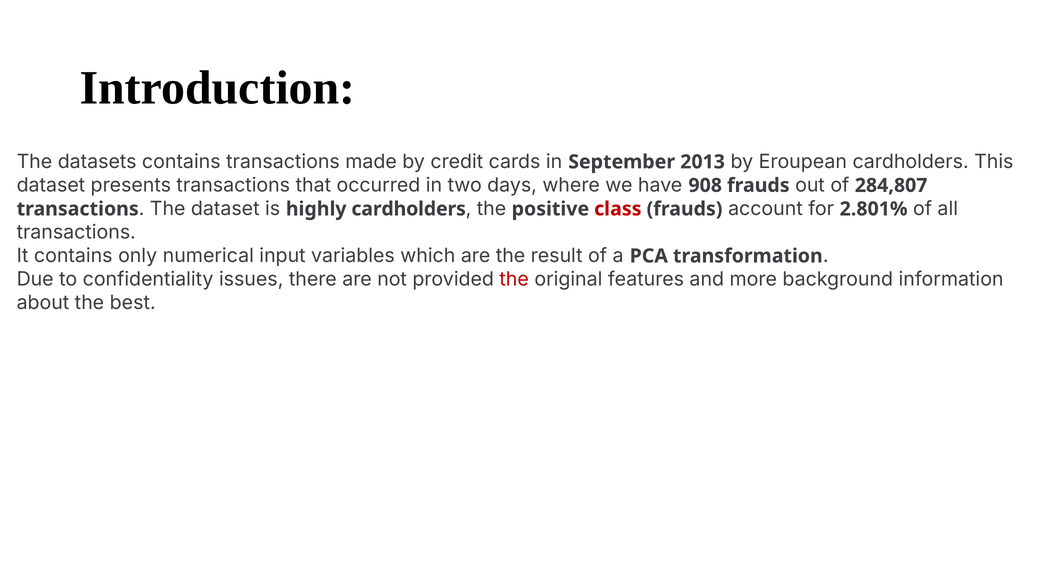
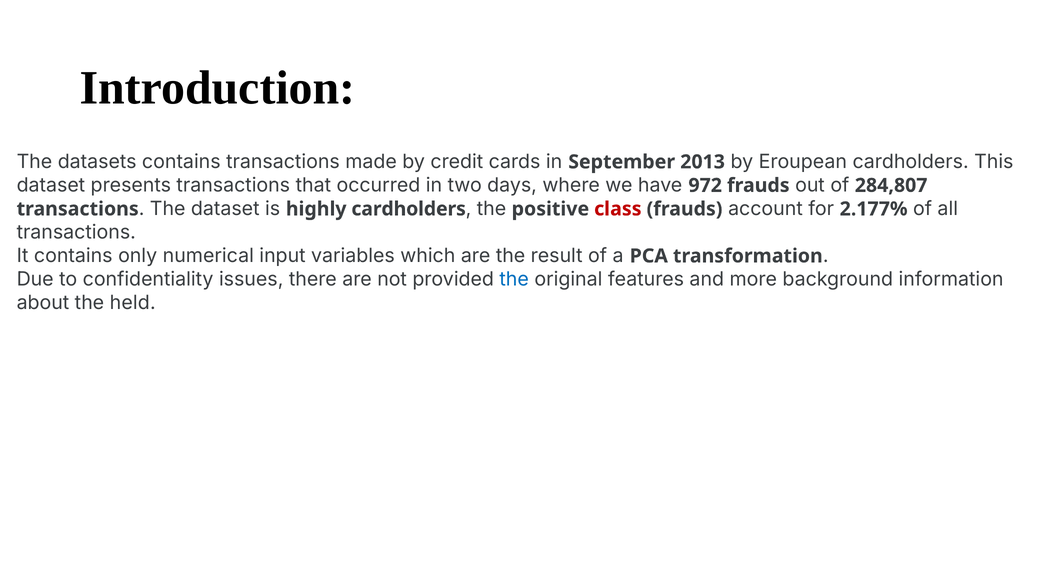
908: 908 -> 972
2.801%: 2.801% -> 2.177%
the at (514, 279) colour: red -> blue
best: best -> held
